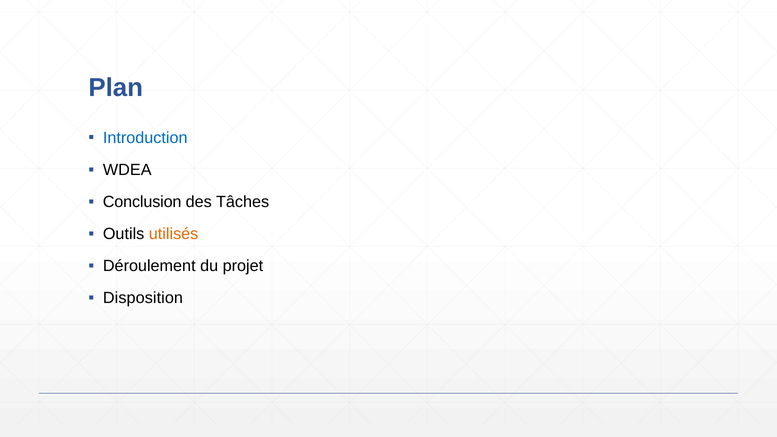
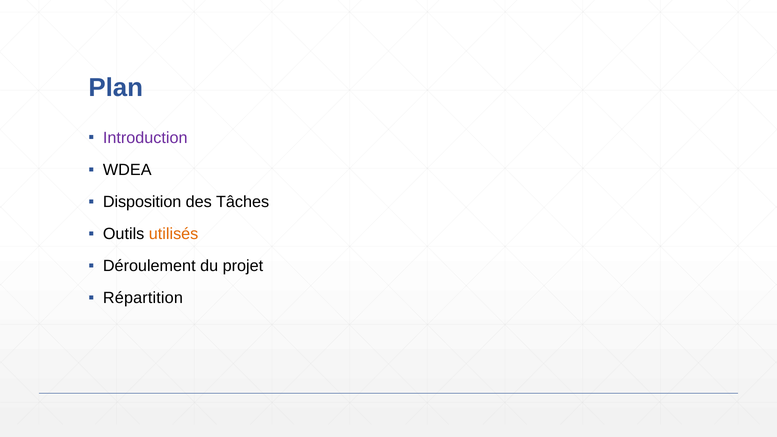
Introduction colour: blue -> purple
Conclusion: Conclusion -> Disposition
Disposition: Disposition -> Répartition
